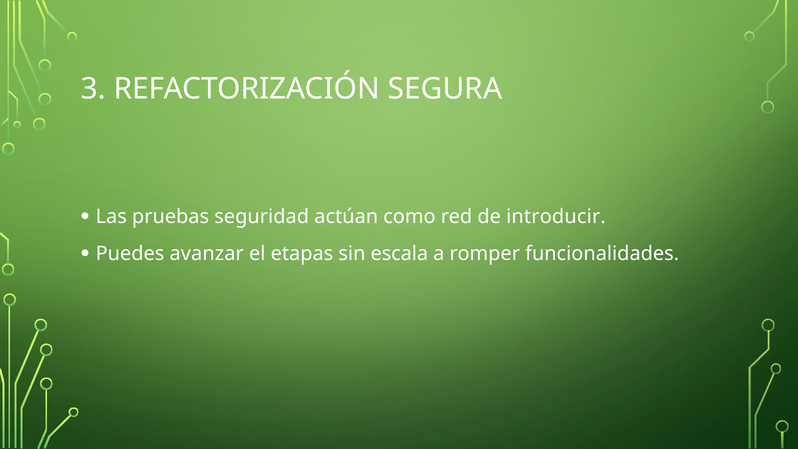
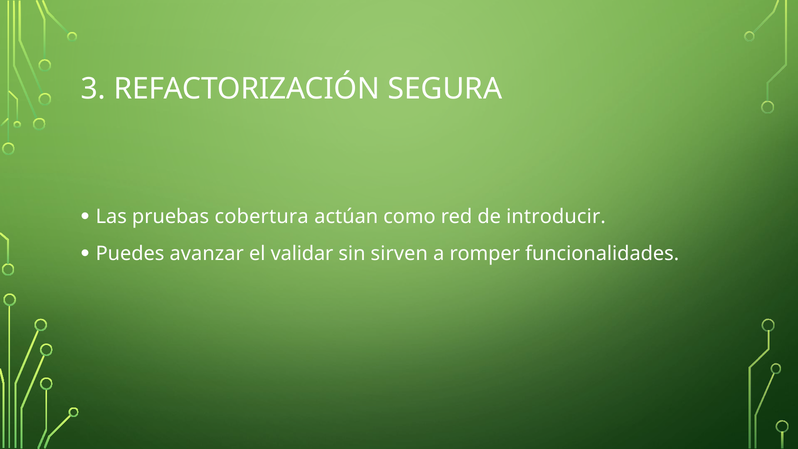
seguridad: seguridad -> cobertura
etapas: etapas -> validar
escala: escala -> sirven
